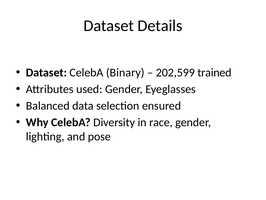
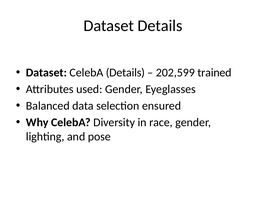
CelebA Binary: Binary -> Details
